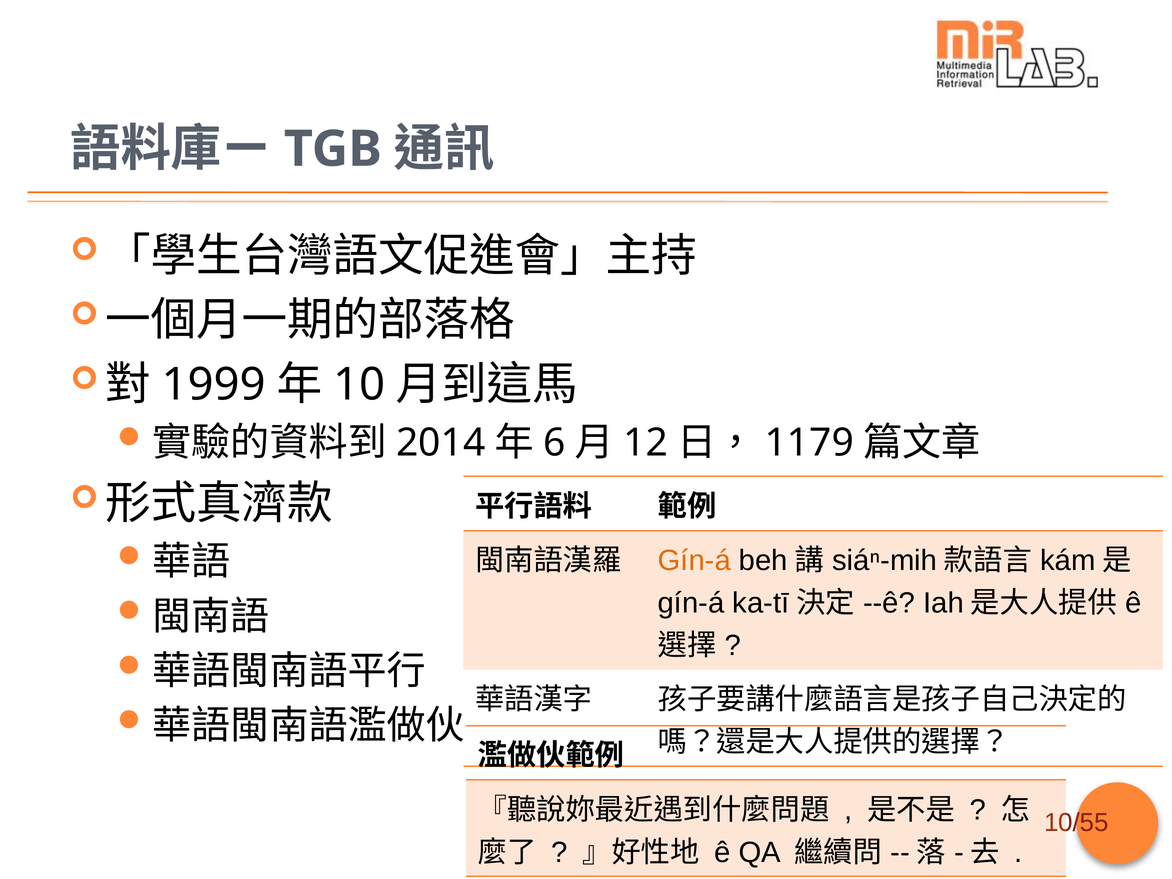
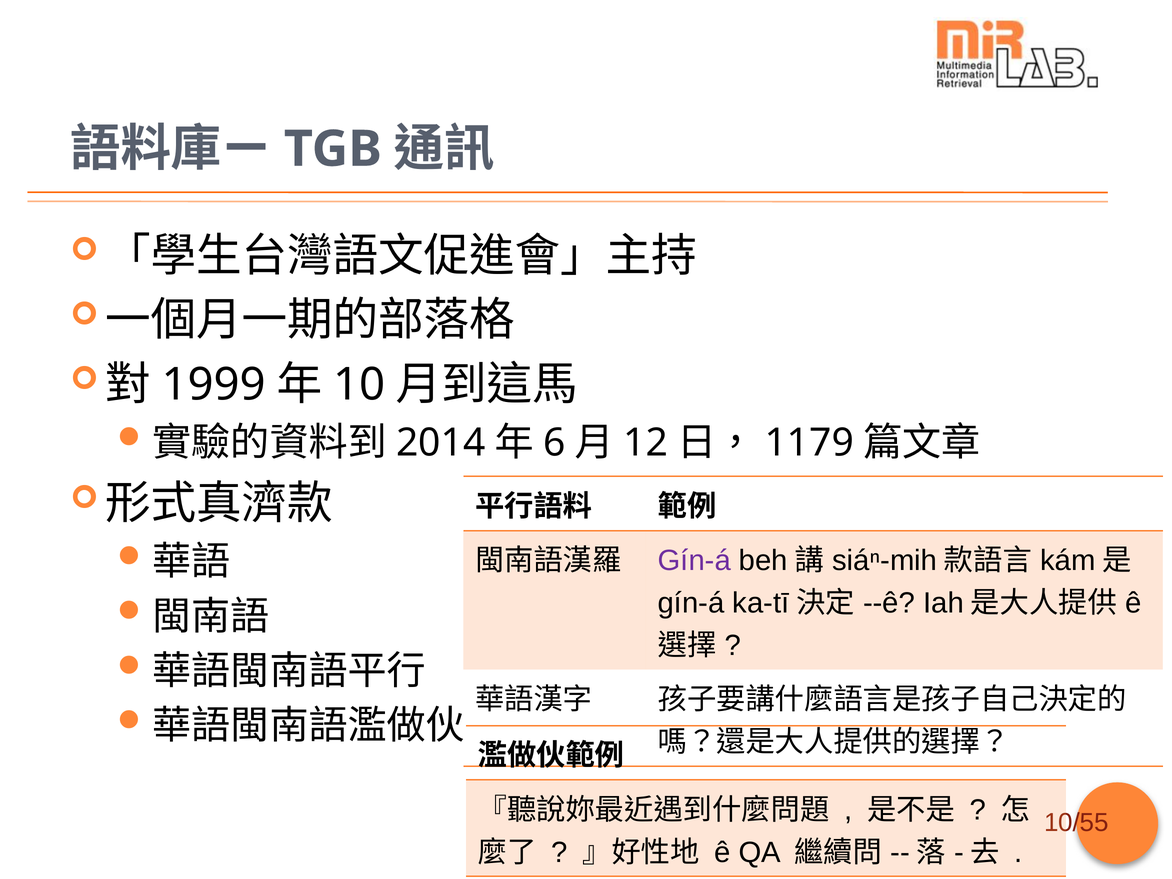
Gín-á at (694, 561) colour: orange -> purple
